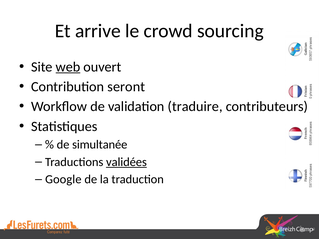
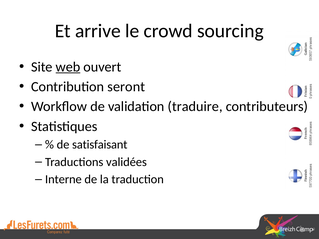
simultanée: simultanée -> satisfaisant
validées underline: present -> none
Google: Google -> Interne
